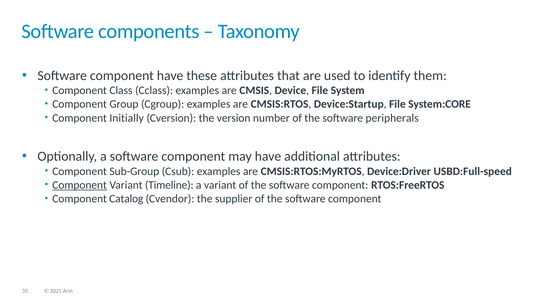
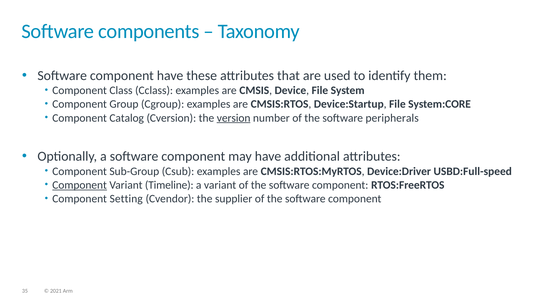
Initially: Initially -> Catalog
version underline: none -> present
Catalog: Catalog -> Setting
